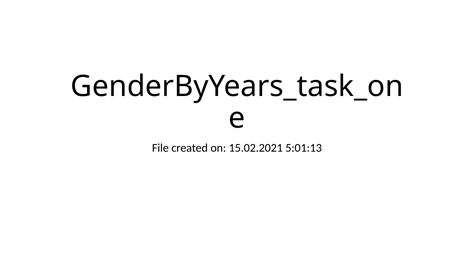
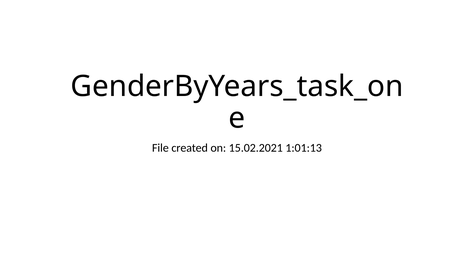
5:01:13: 5:01:13 -> 1:01:13
